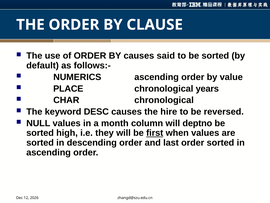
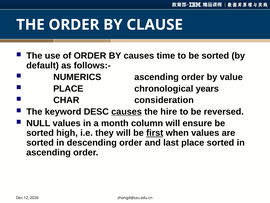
said: said -> time
CHAR chronological: chronological -> consideration
causes at (127, 111) underline: none -> present
deptno: deptno -> ensure
last order: order -> place
